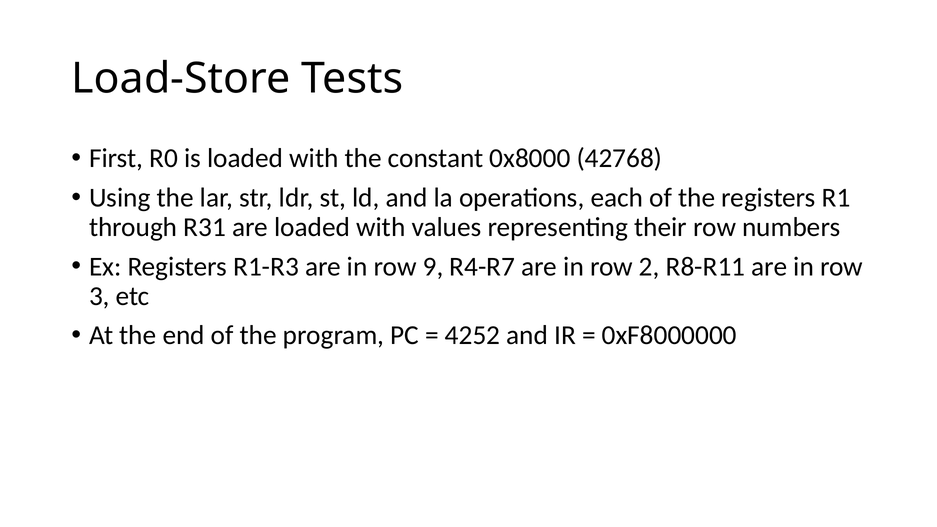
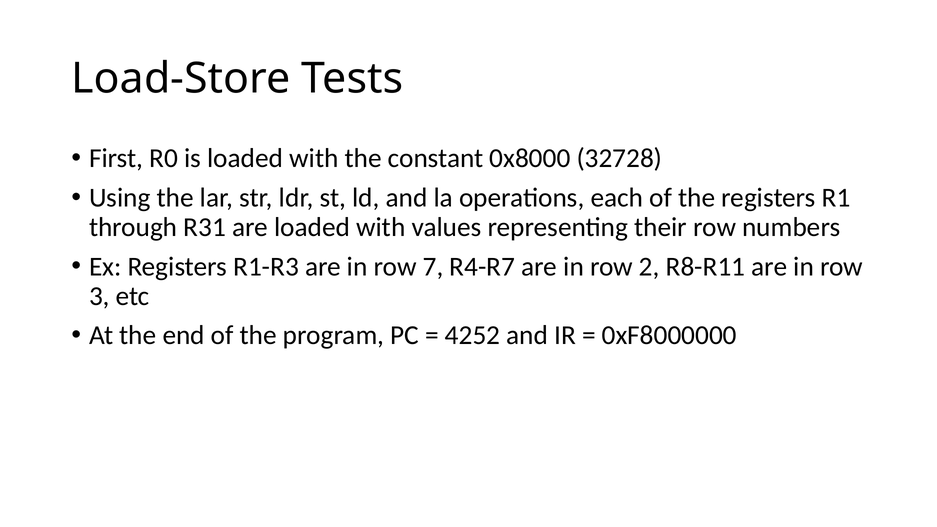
42768: 42768 -> 32728
9: 9 -> 7
